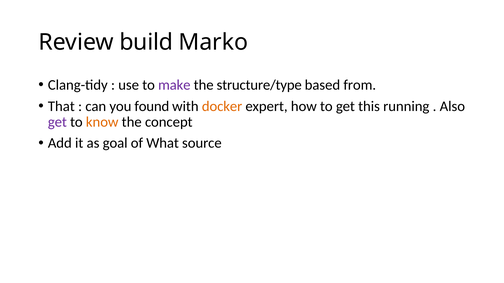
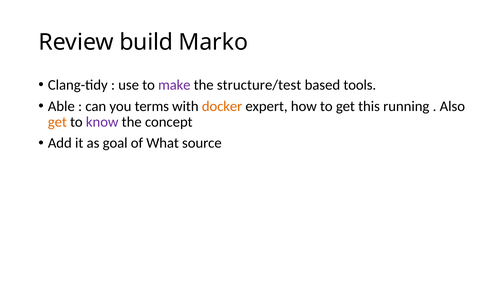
structure/type: structure/type -> structure/test
from: from -> tools
That: That -> Able
found: found -> terms
get at (57, 122) colour: purple -> orange
know colour: orange -> purple
